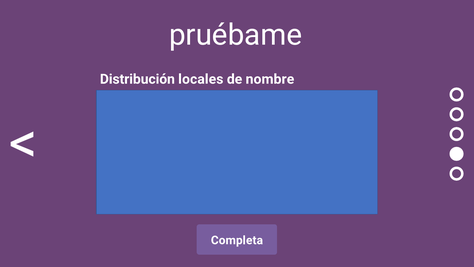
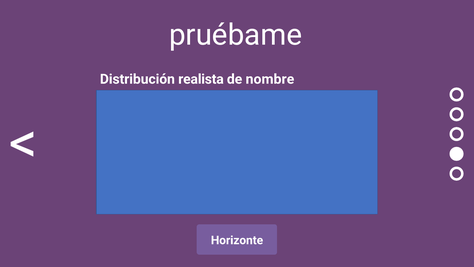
locales: locales -> realista
Completa: Completa -> Horizonte
